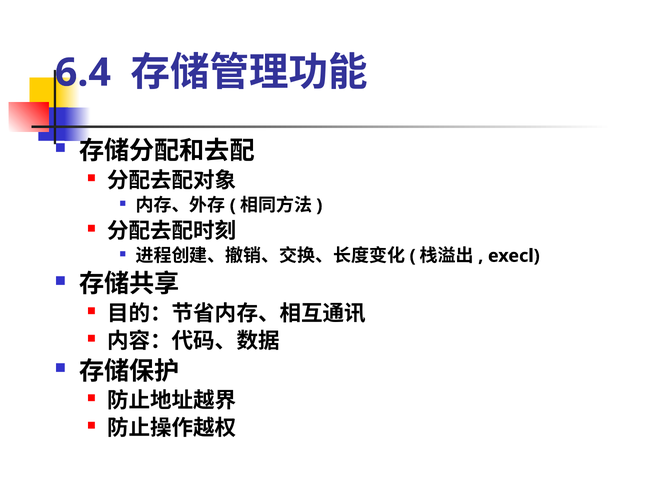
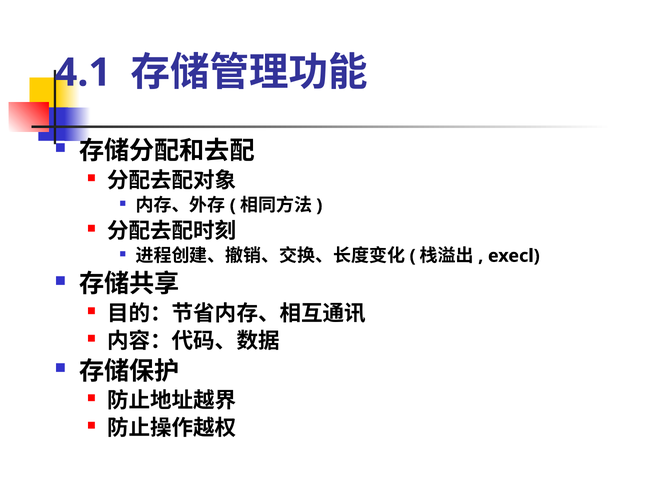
6.4: 6.4 -> 4.1
